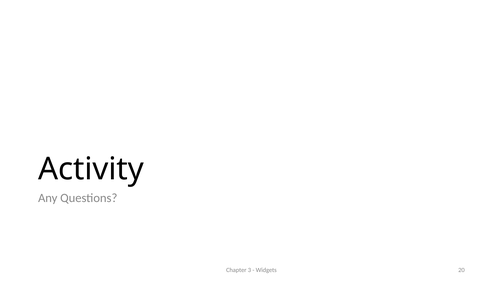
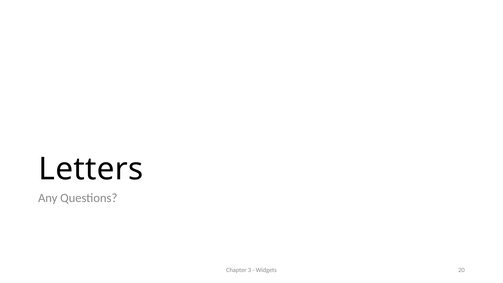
Activity: Activity -> Letters
